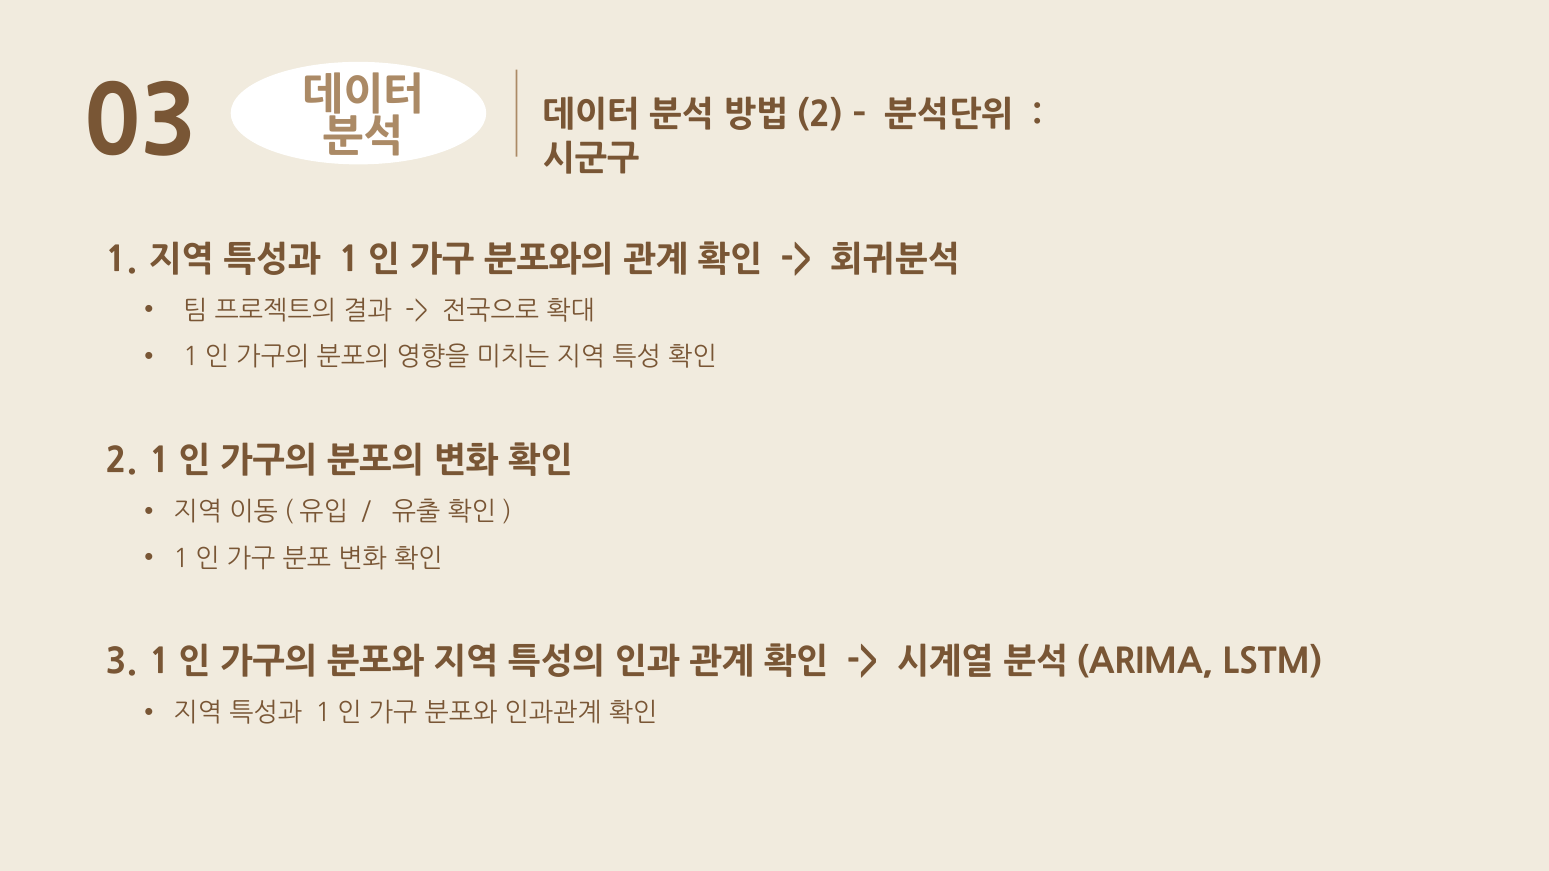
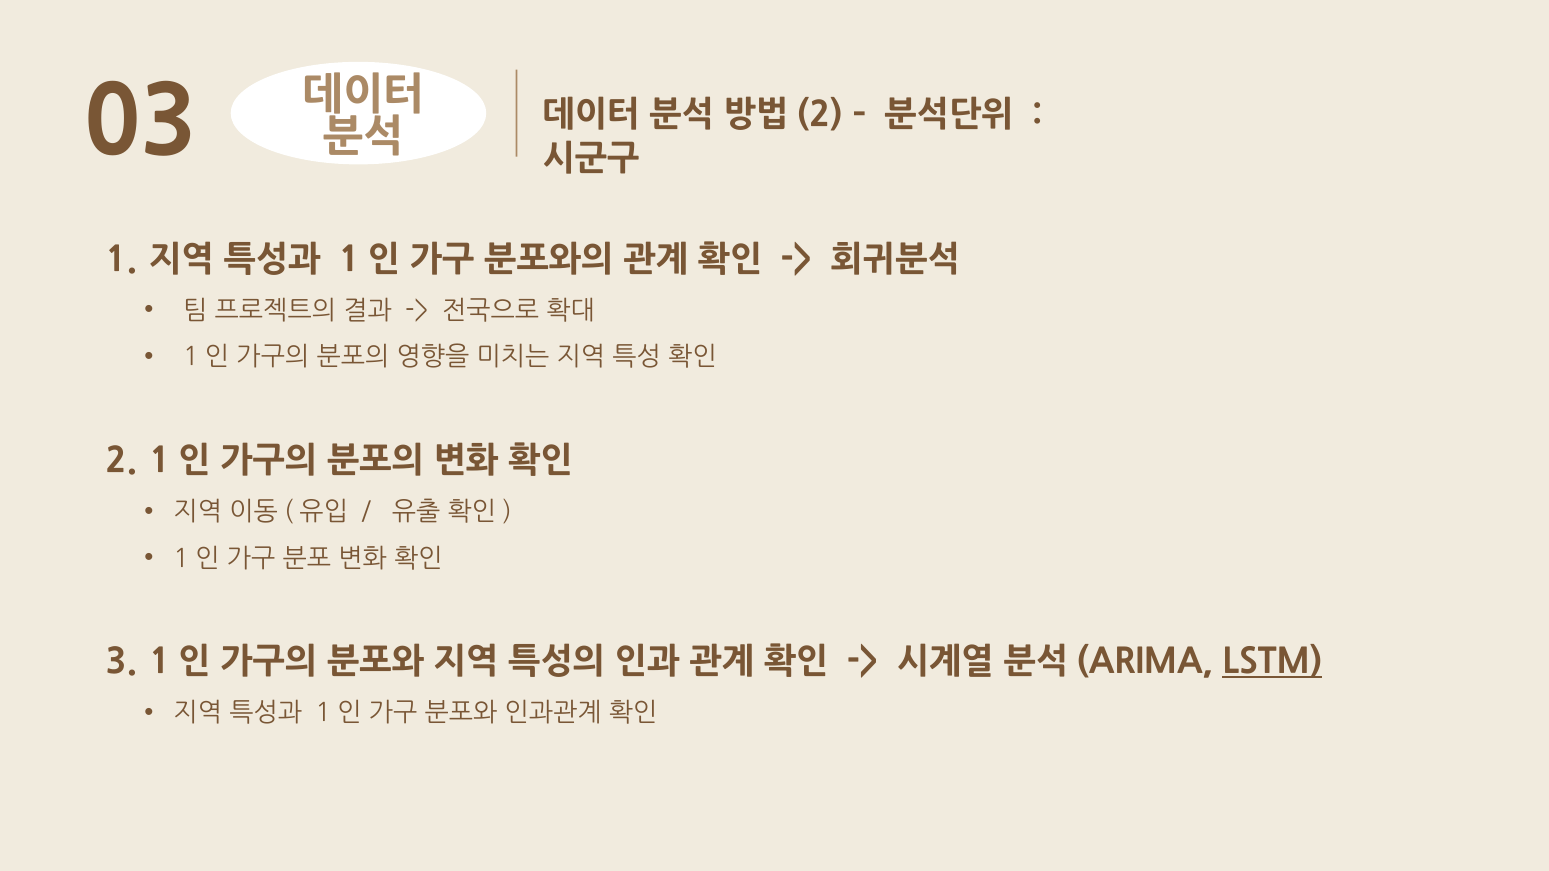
LSTM underline: none -> present
